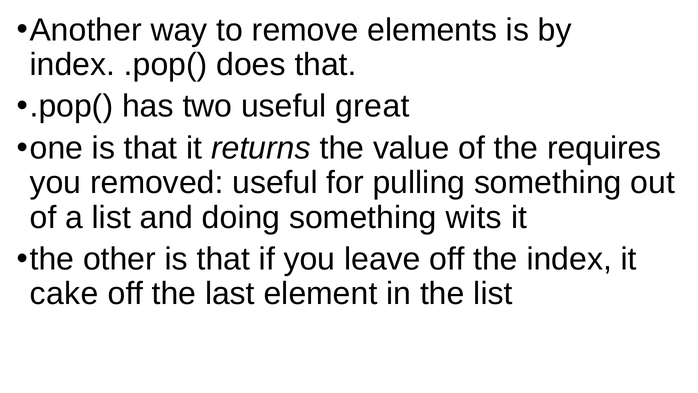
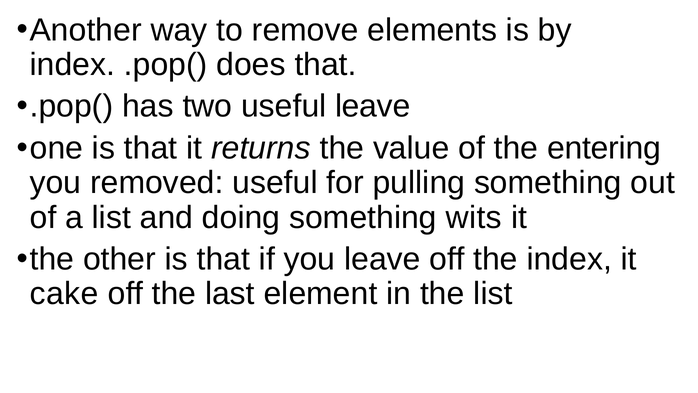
useful great: great -> leave
requires: requires -> entering
